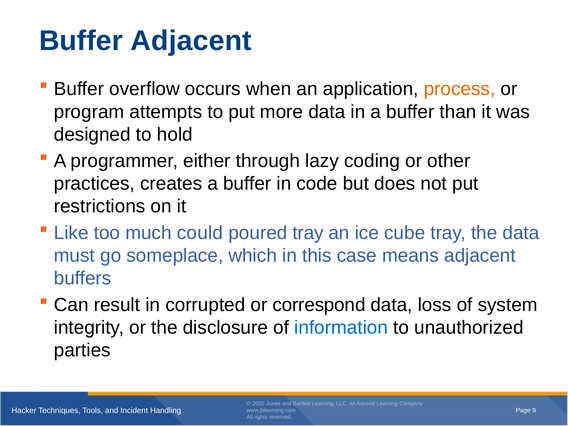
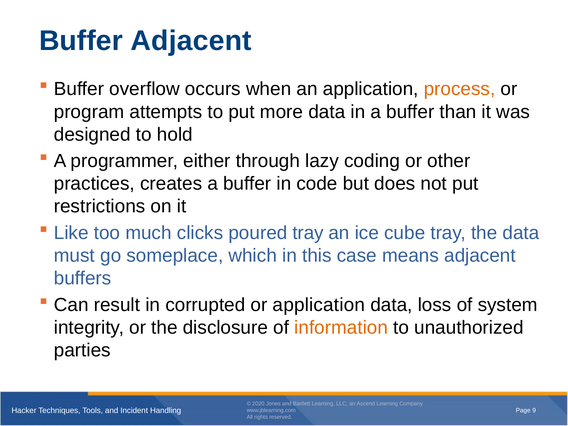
could: could -> clicks
or correspond: correspond -> application
information colour: blue -> orange
